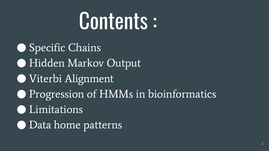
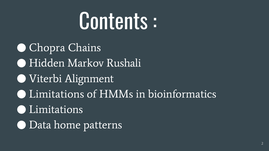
Specific: Specific -> Chopra
Output: Output -> Rushali
Progression at (57, 94): Progression -> Limitations
